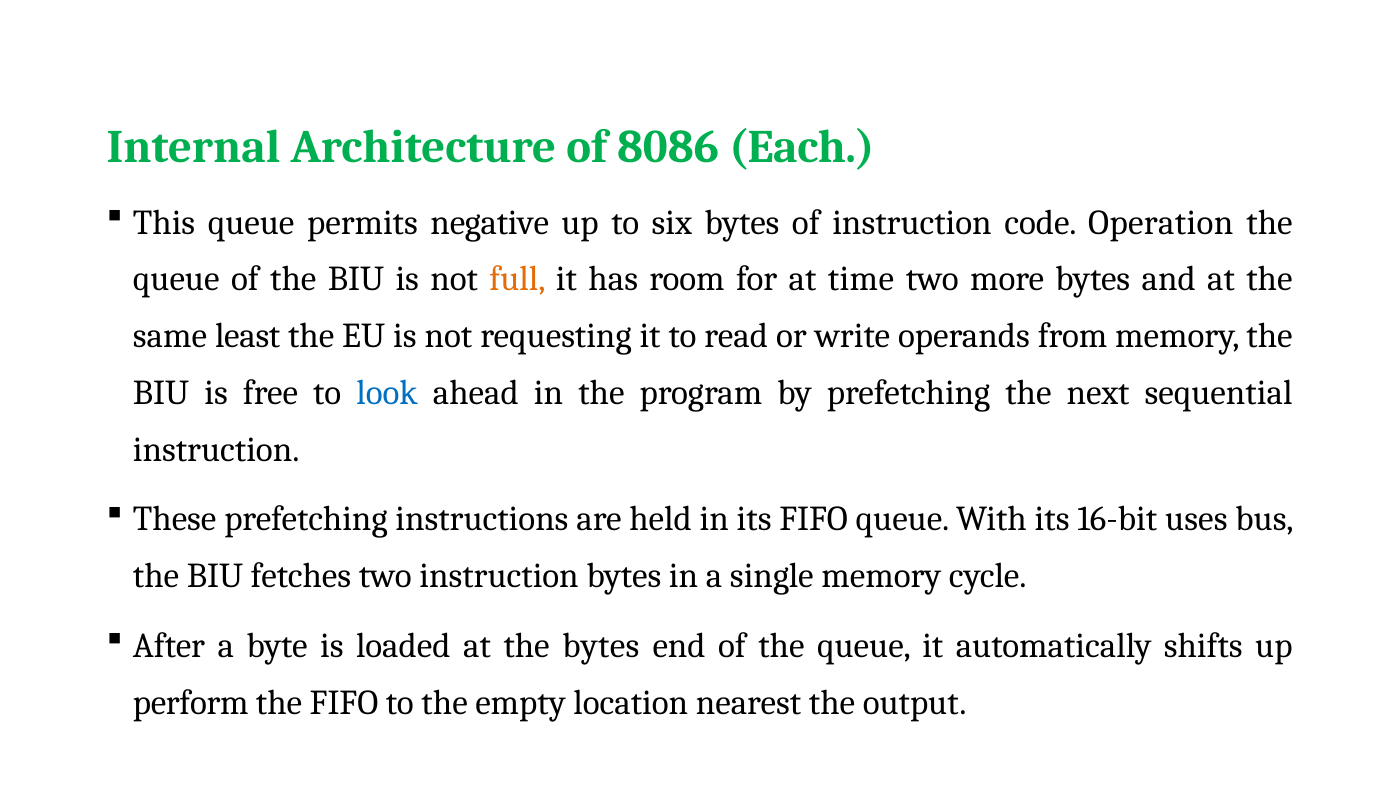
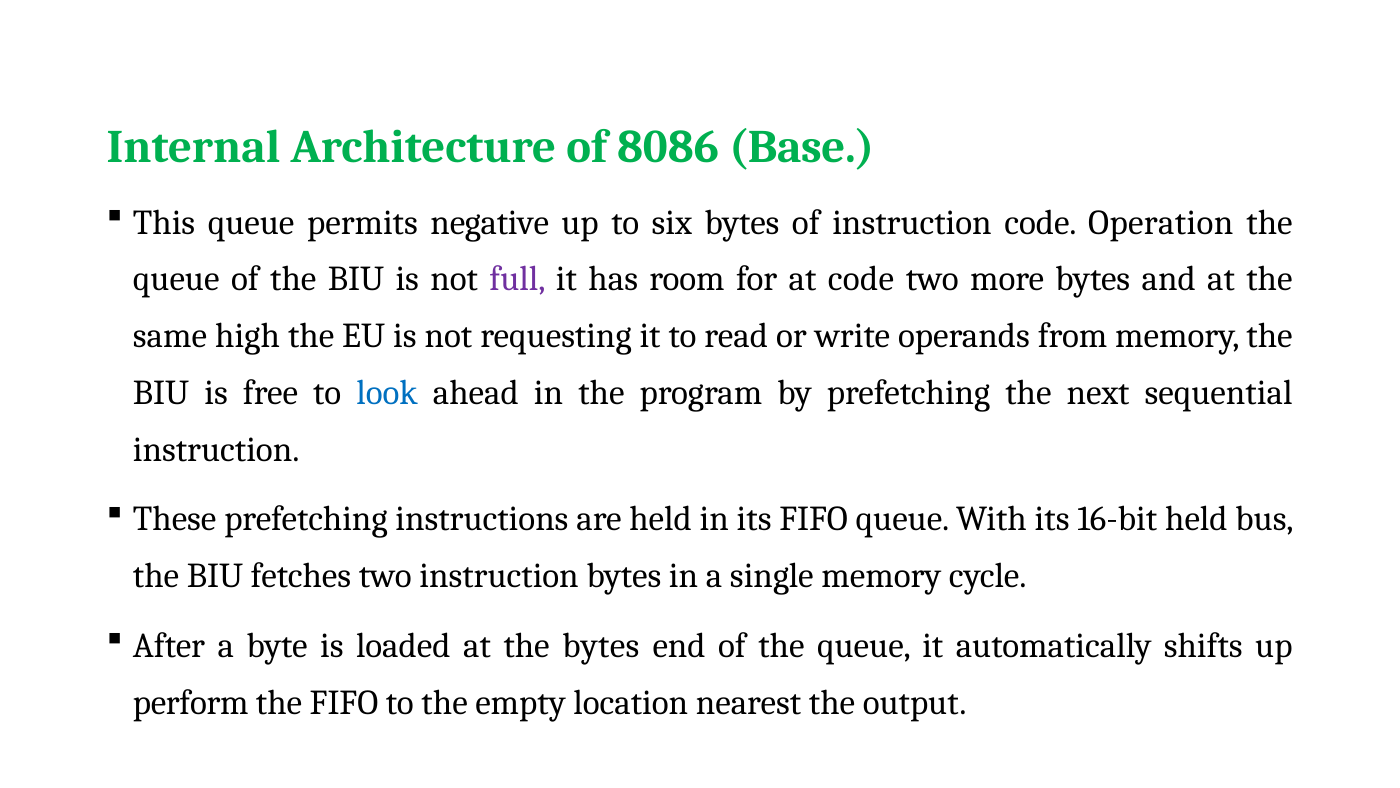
Each: Each -> Base
full colour: orange -> purple
at time: time -> code
least: least -> high
16-bit uses: uses -> held
